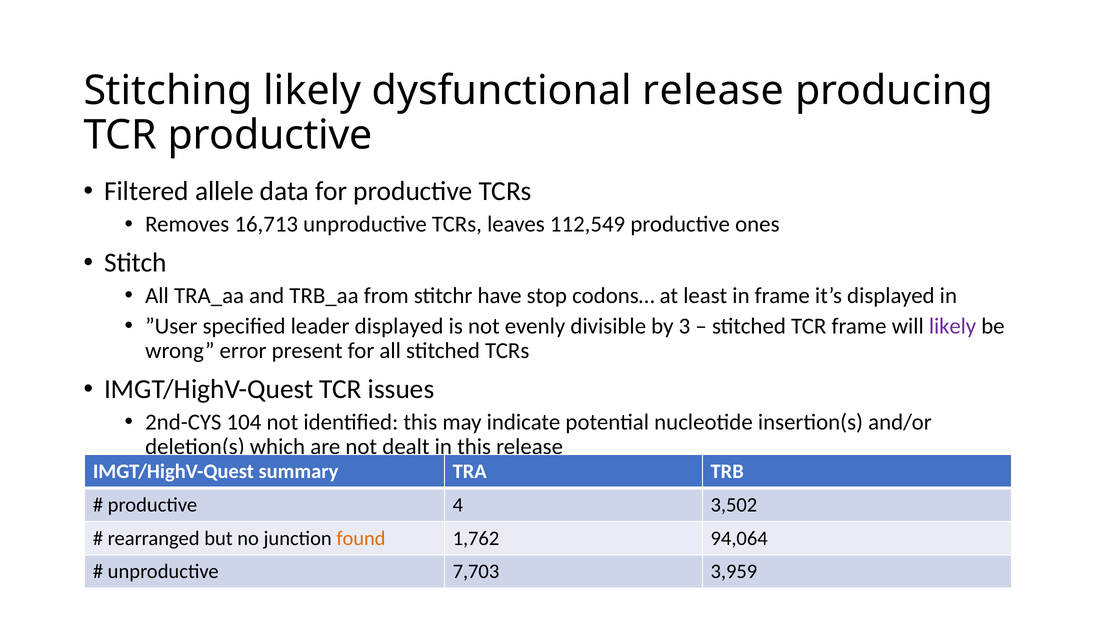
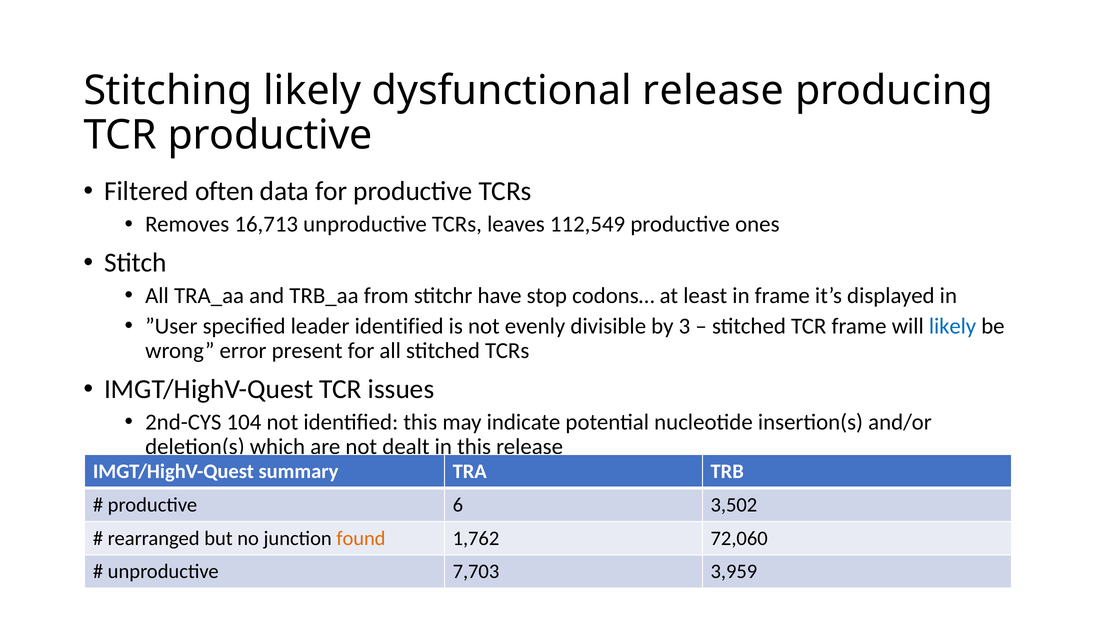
allele: allele -> often
leader displayed: displayed -> identified
likely at (953, 326) colour: purple -> blue
4: 4 -> 6
94,064: 94,064 -> 72,060
